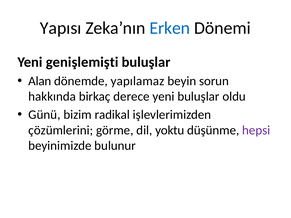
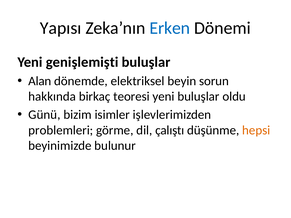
yapılamaz: yapılamaz -> elektriksel
derece: derece -> teoresi
radikal: radikal -> isimler
çözümlerini: çözümlerini -> problemleri
yoktu: yoktu -> çalıştı
hepsi colour: purple -> orange
